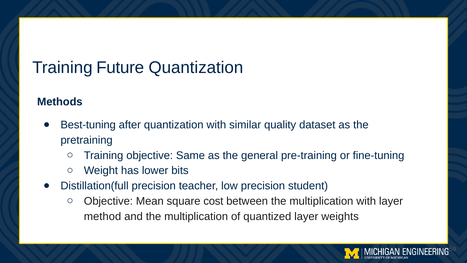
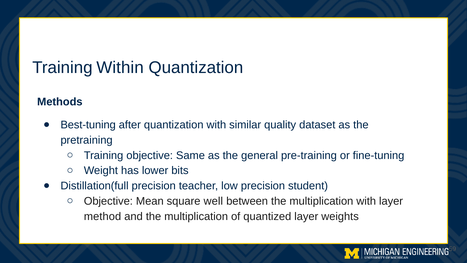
Future: Future -> Within
cost: cost -> well
